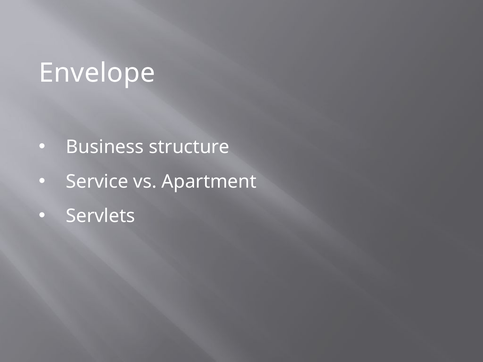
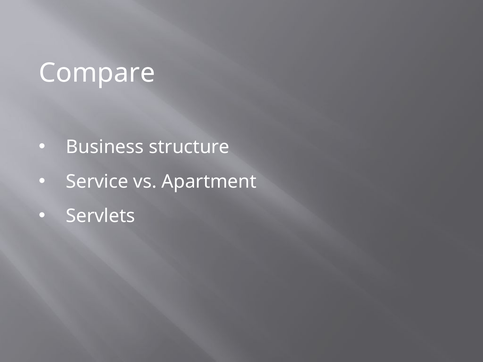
Envelope: Envelope -> Compare
